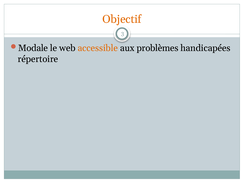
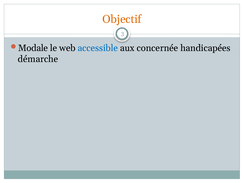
accessible colour: orange -> blue
problèmes: problèmes -> concernée
répertoire: répertoire -> démarche
